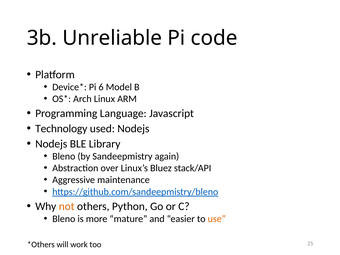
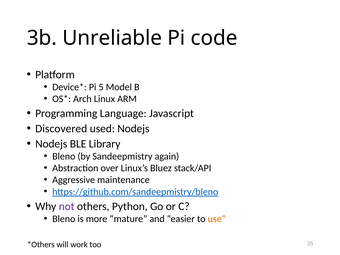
6: 6 -> 5
Technology: Technology -> Discovered
not colour: orange -> purple
